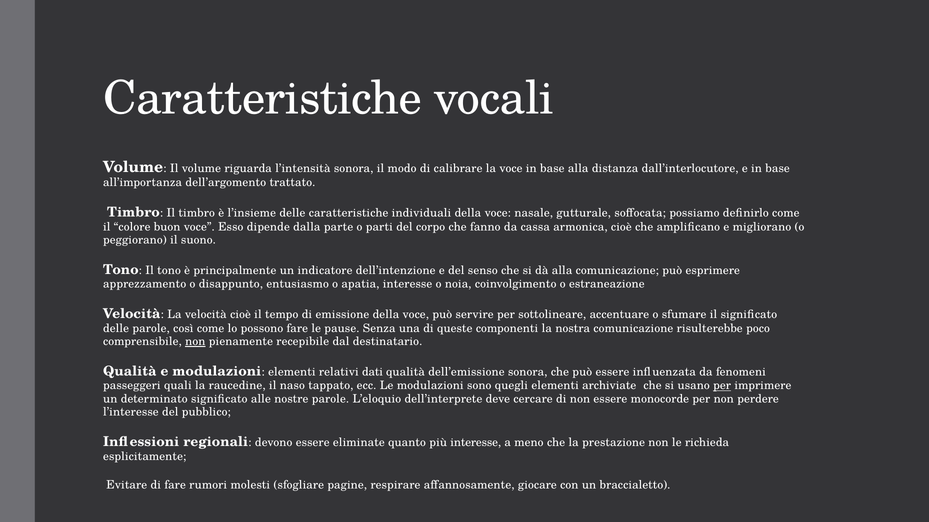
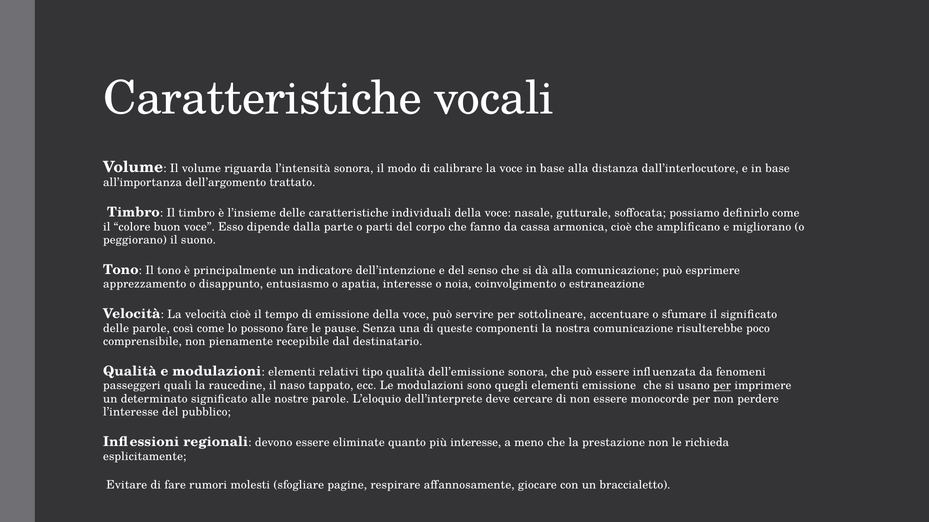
non at (195, 342) underline: present -> none
dati: dati -> tipo
elementi archiviate: archiviate -> emissione
